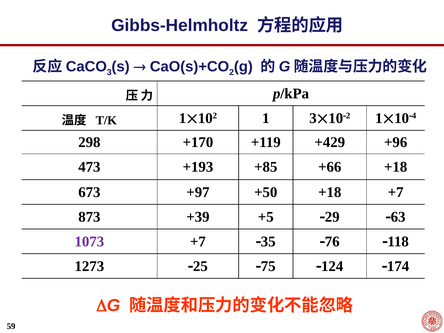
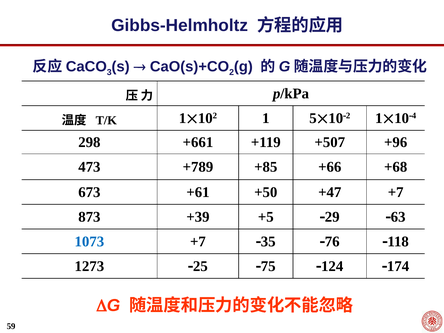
1 3: 3 -> 5
+170: +170 -> +661
+429: +429 -> +507
+193: +193 -> +789
+66 +18: +18 -> +68
+97: +97 -> +61
+50 +18: +18 -> +47
1073 colour: purple -> blue
